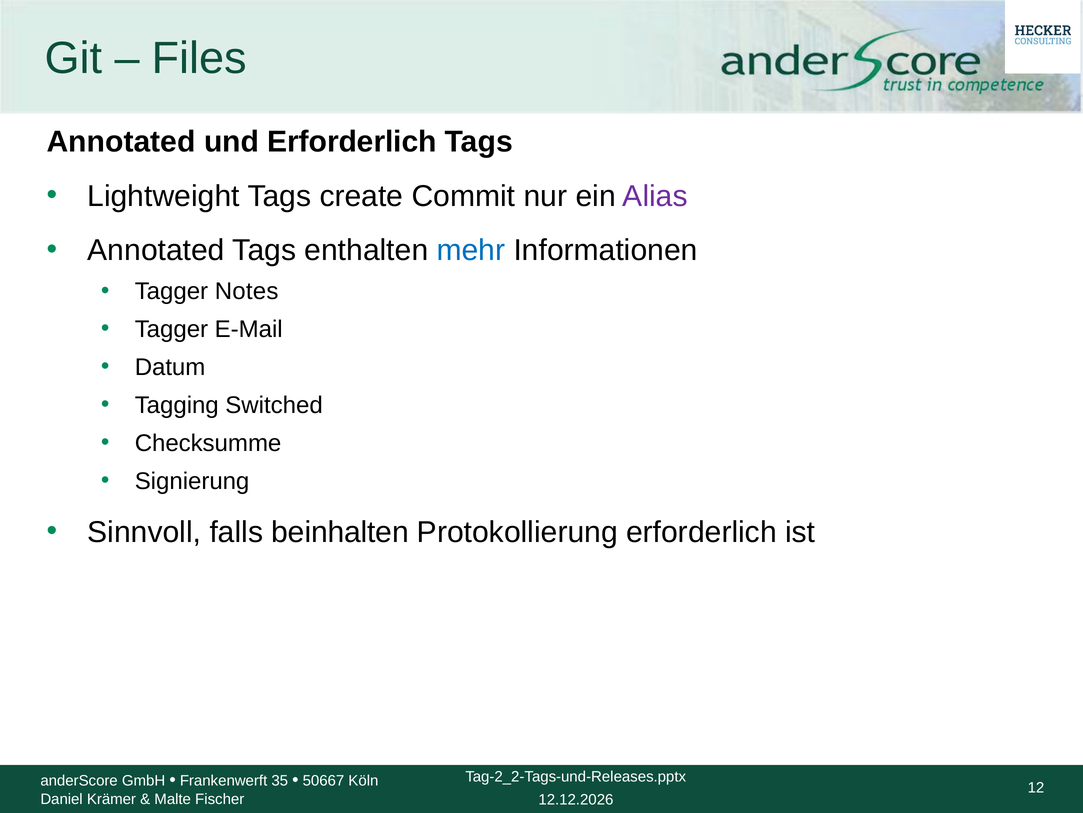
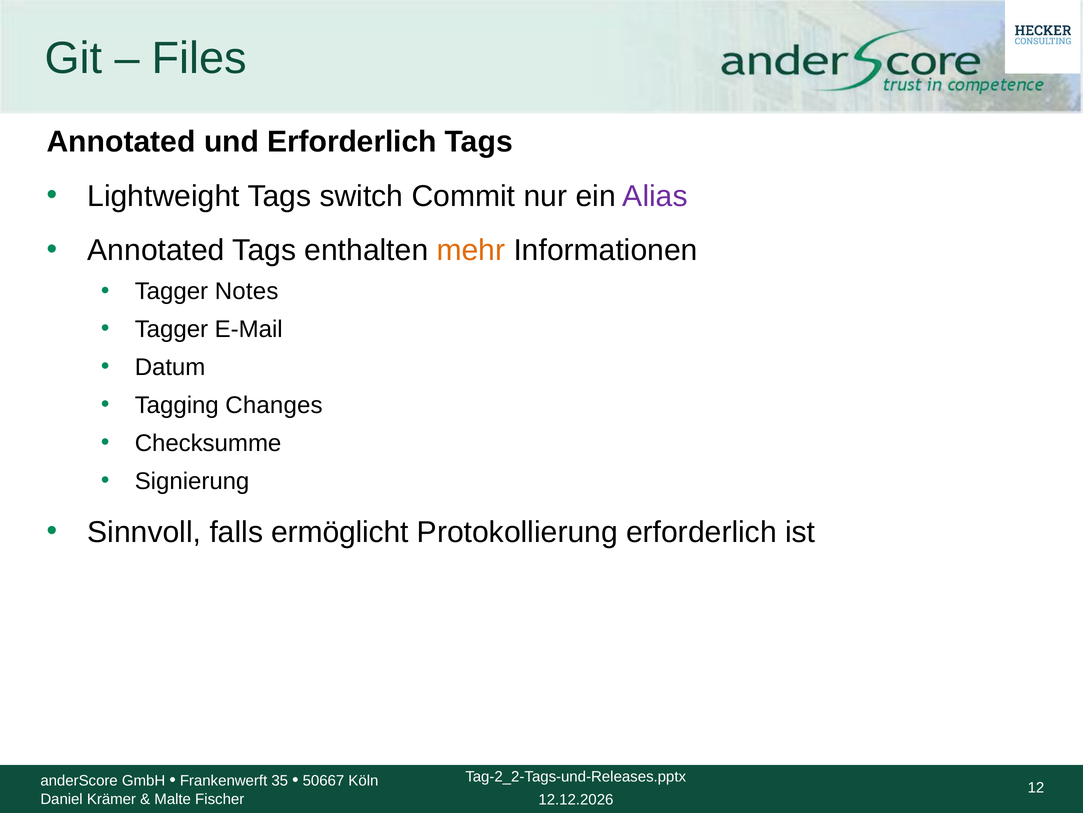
create: create -> switch
mehr colour: blue -> orange
Switched: Switched -> Changes
beinhalten: beinhalten -> ermöglicht
